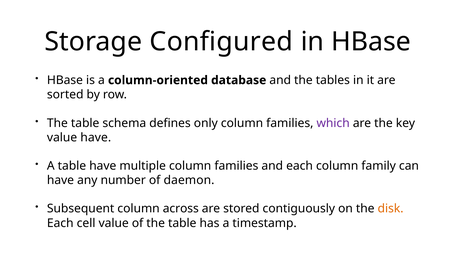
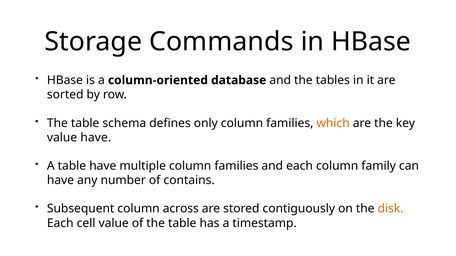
Configured: Configured -> Commands
which colour: purple -> orange
daemon: daemon -> contains
